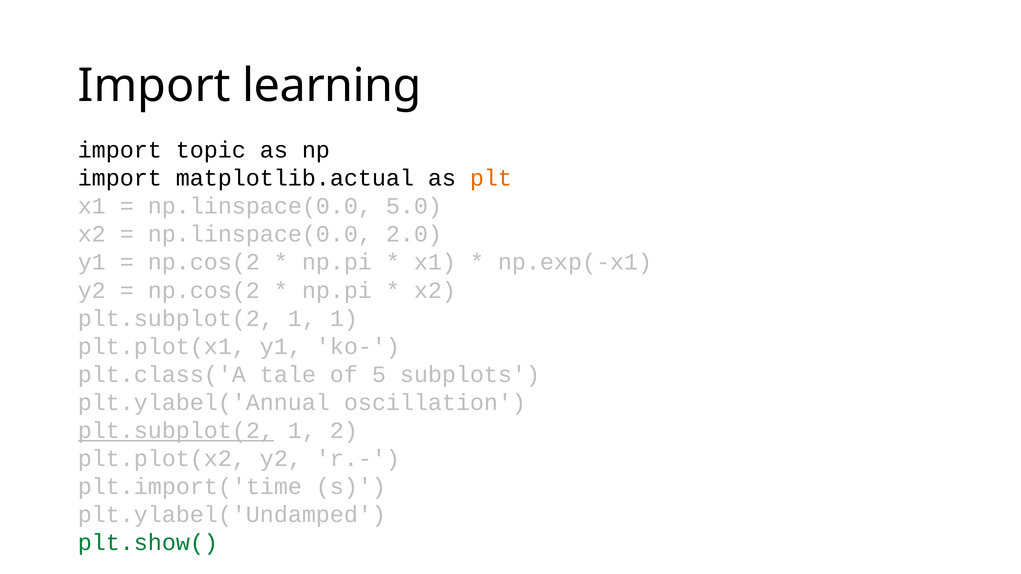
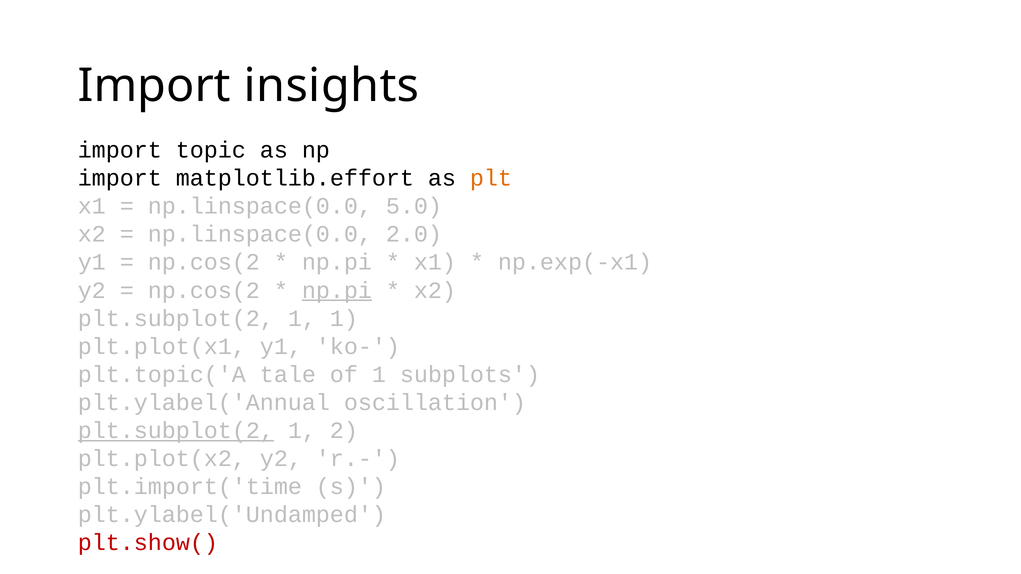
learning: learning -> insights
matplotlib.actual: matplotlib.actual -> matplotlib.effort
np.pi at (337, 290) underline: none -> present
plt.class('A: plt.class('A -> plt.topic('A
of 5: 5 -> 1
plt.show( colour: green -> red
